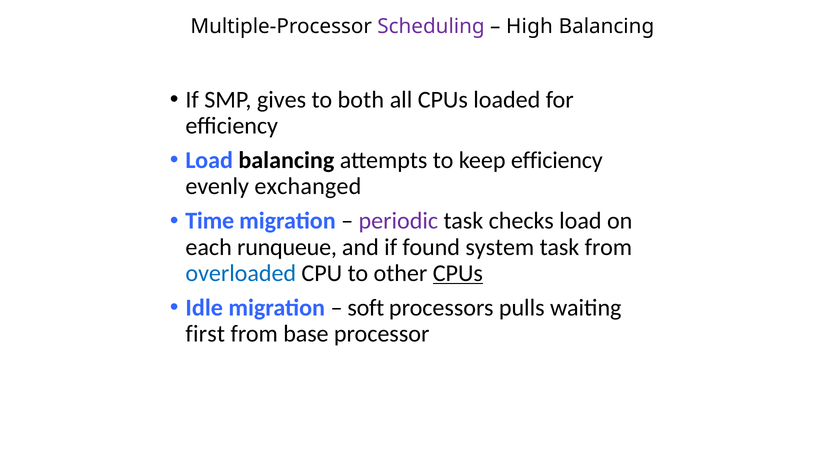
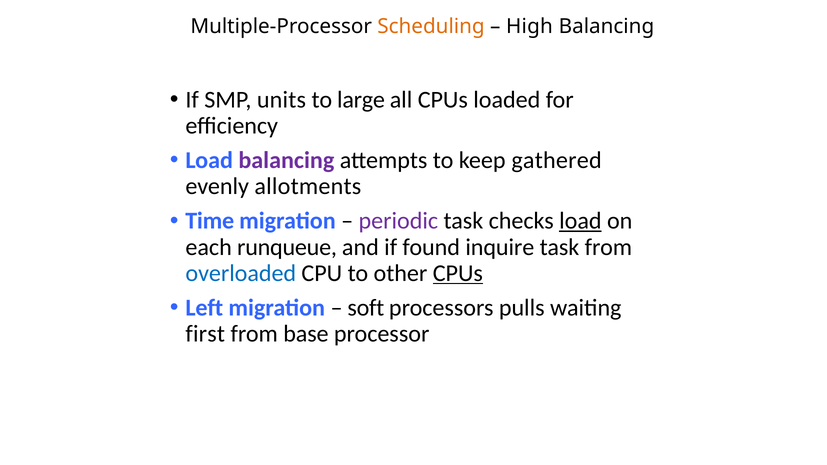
Scheduling colour: purple -> orange
gives: gives -> units
both: both -> large
balancing at (286, 160) colour: black -> purple
keep efficiency: efficiency -> gathered
exchanged: exchanged -> allotments
load at (580, 221) underline: none -> present
system: system -> inquire
Idle: Idle -> Left
